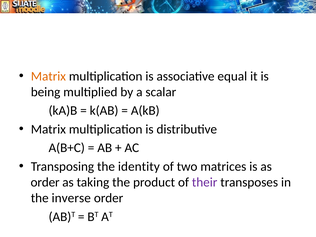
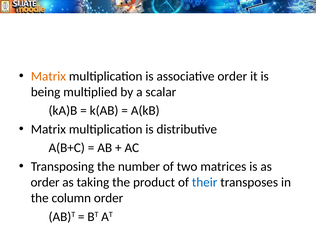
associative equal: equal -> order
identity: identity -> number
their colour: purple -> blue
inverse: inverse -> column
